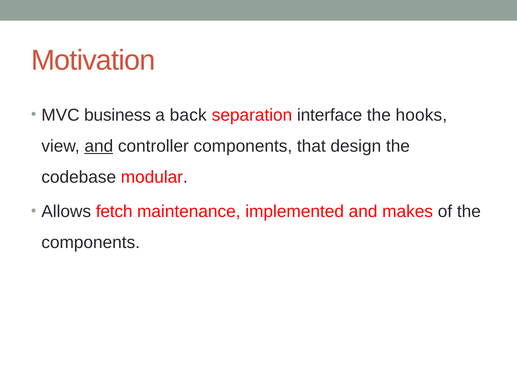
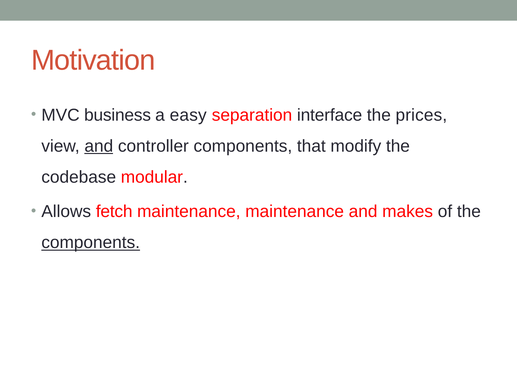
back: back -> easy
hooks: hooks -> prices
design: design -> modify
maintenance implemented: implemented -> maintenance
components at (91, 242) underline: none -> present
